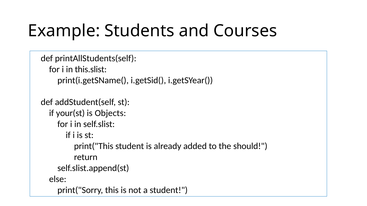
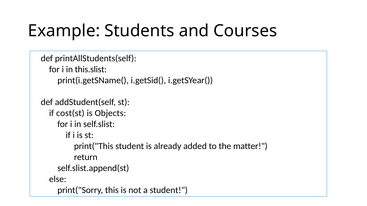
your(st: your(st -> cost(st
should: should -> matter
